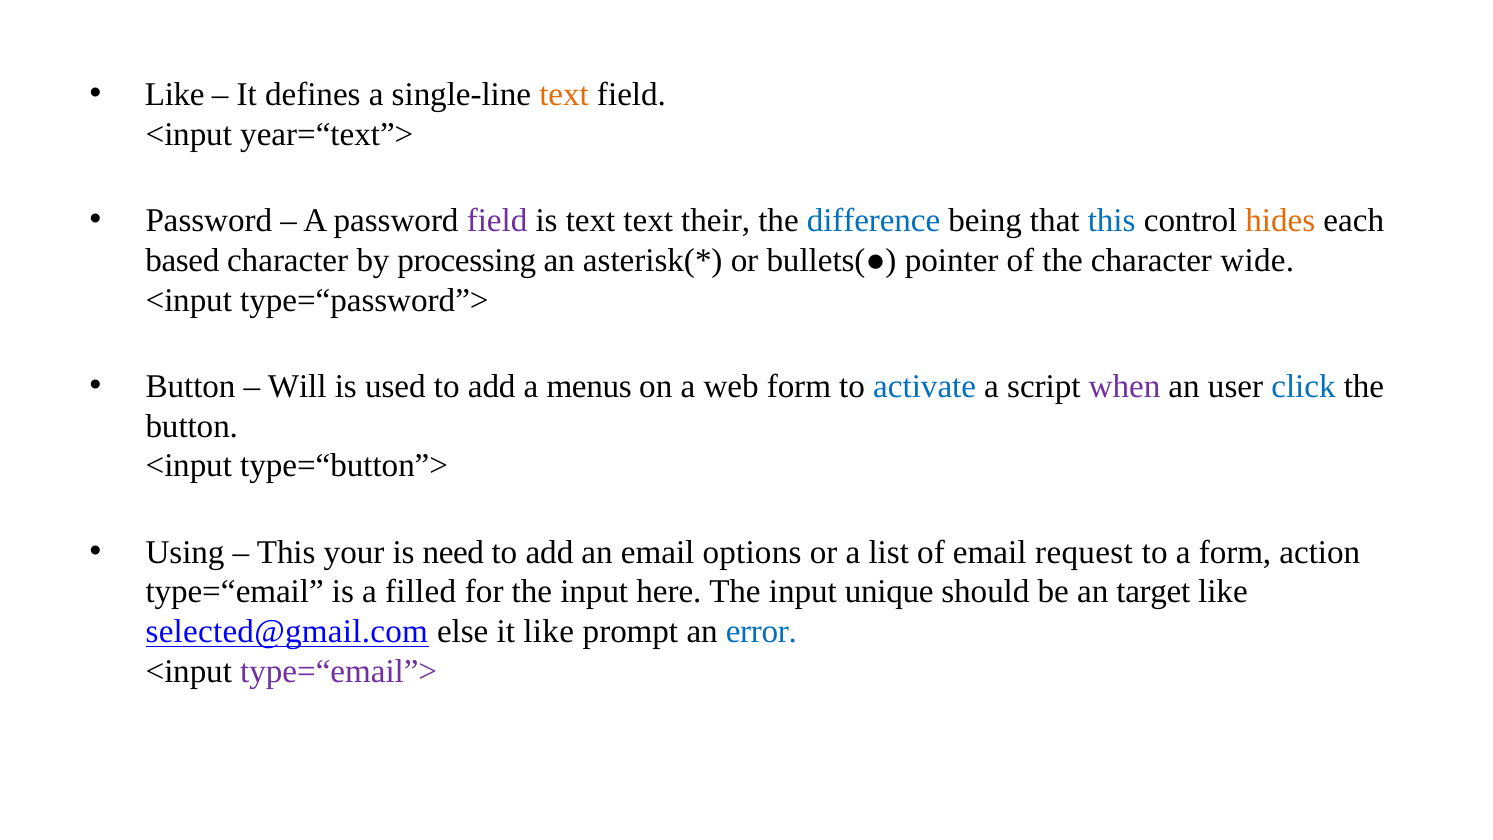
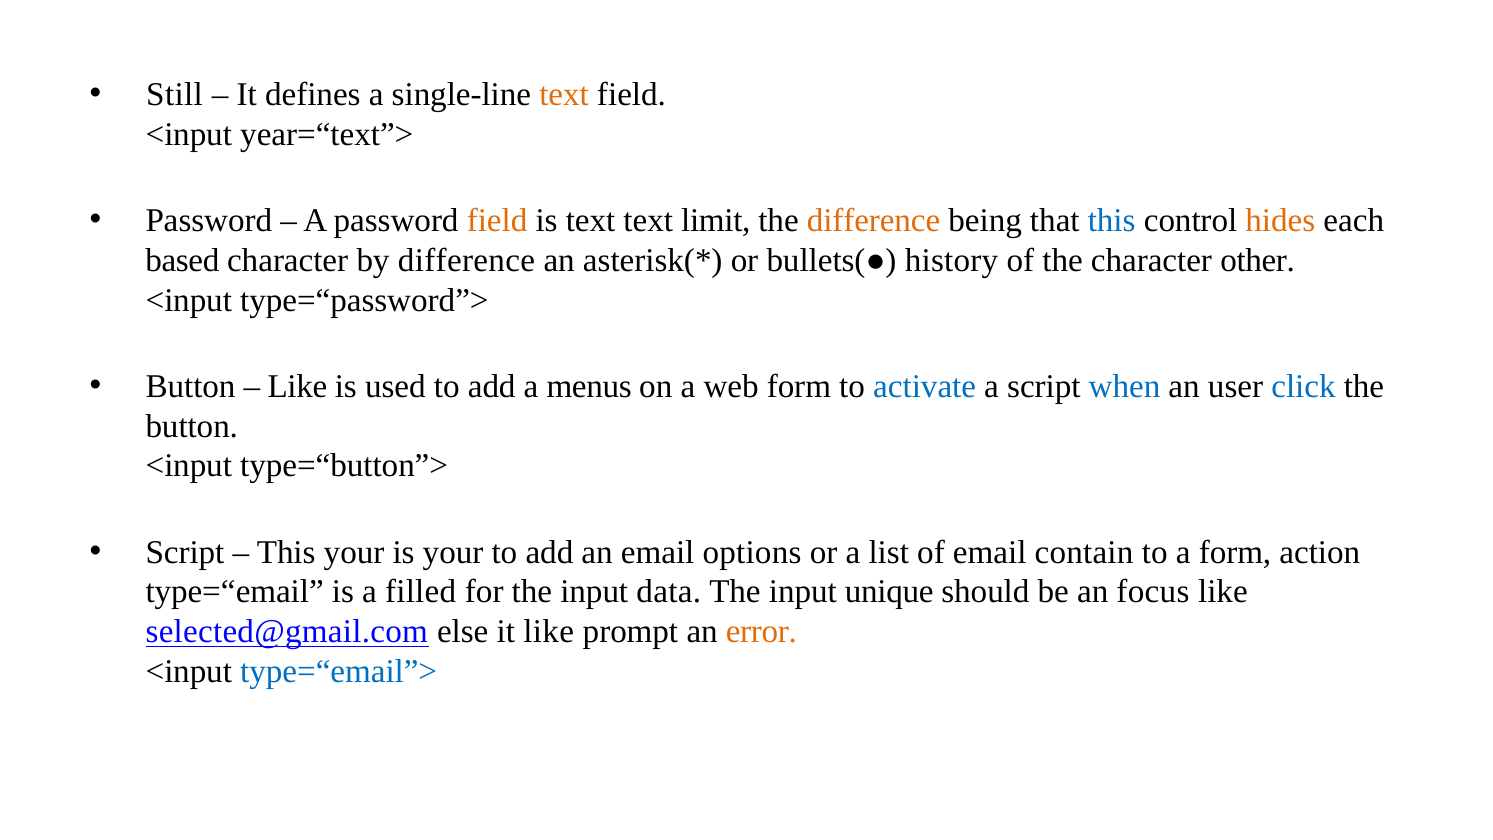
Like at (175, 94): Like -> Still
field at (497, 220) colour: purple -> orange
their: their -> limit
difference at (874, 220) colour: blue -> orange
by processing: processing -> difference
pointer: pointer -> history
wide: wide -> other
Will at (297, 386): Will -> Like
when colour: purple -> blue
Using at (185, 552): Using -> Script
is need: need -> your
request: request -> contain
here: here -> data
target: target -> focus
error colour: blue -> orange
type=“email”> colour: purple -> blue
